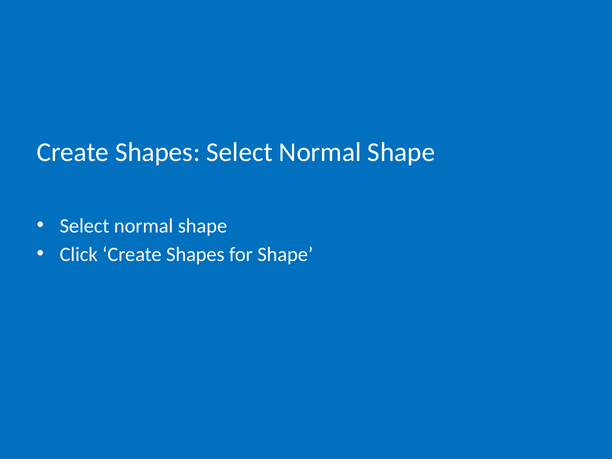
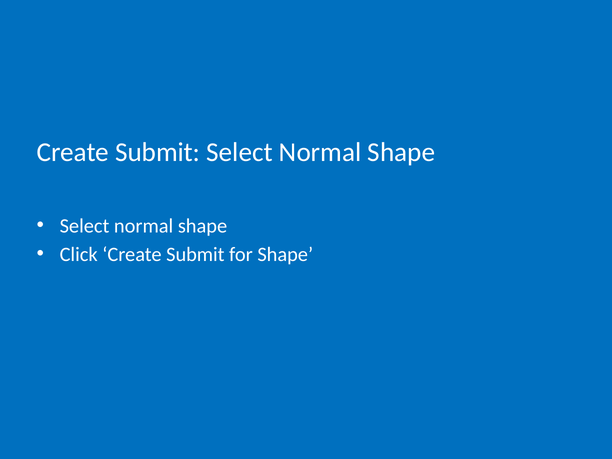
Shapes at (158, 152): Shapes -> Submit
Click Create Shapes: Shapes -> Submit
